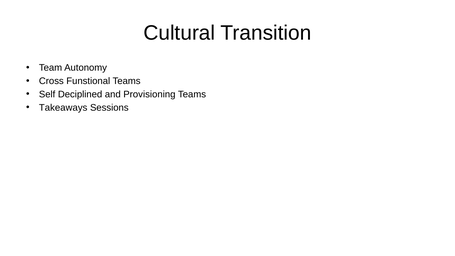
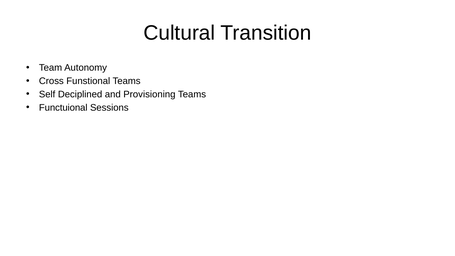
Takeaways: Takeaways -> Functuional
